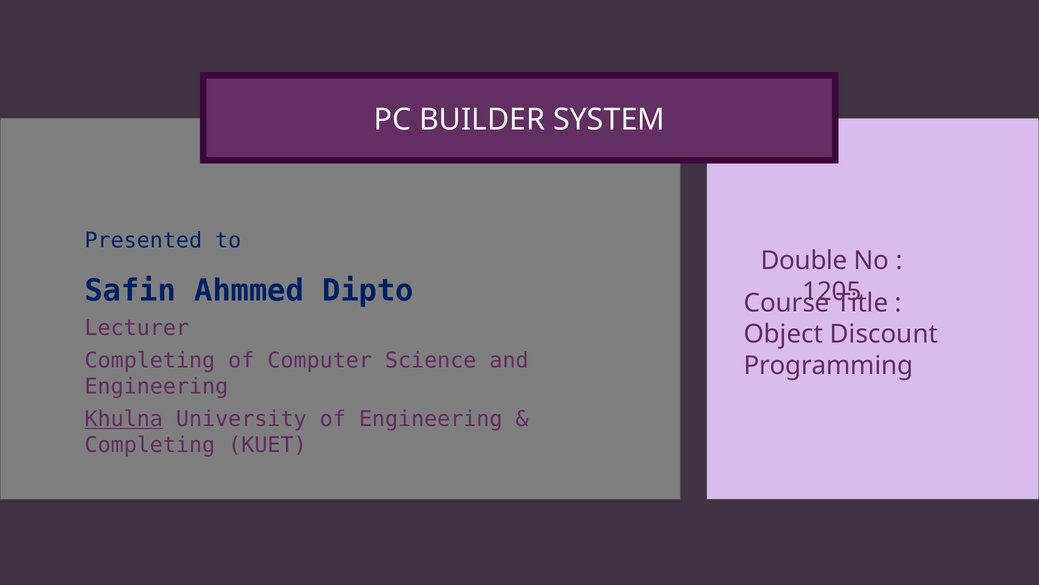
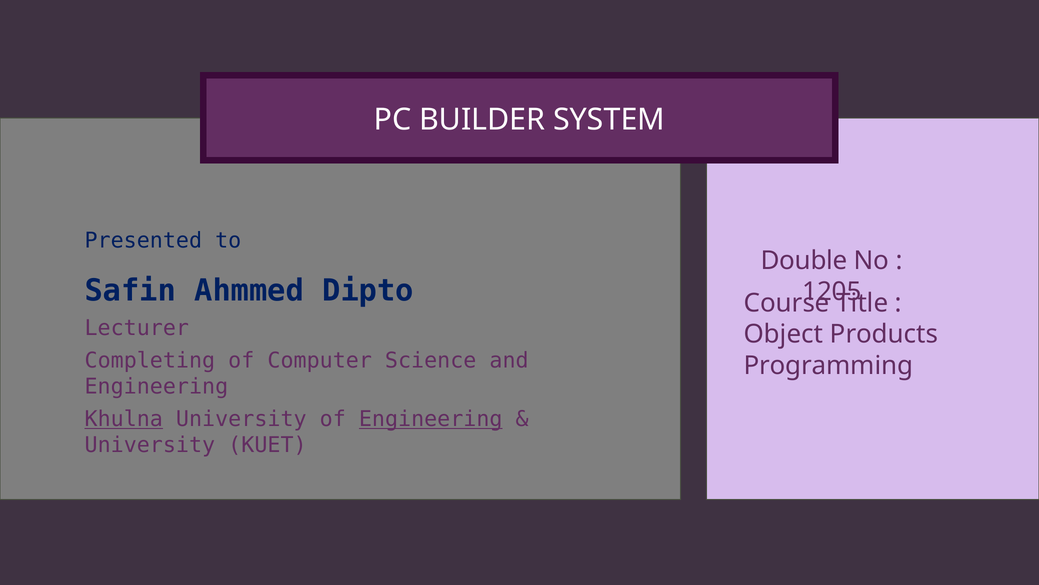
Discount: Discount -> Products
Engineering at (431, 419) underline: none -> present
Completing at (150, 445): Completing -> University
